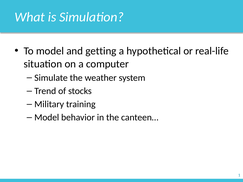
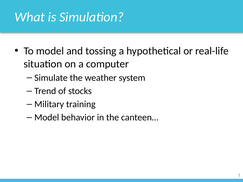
getting: getting -> tossing
